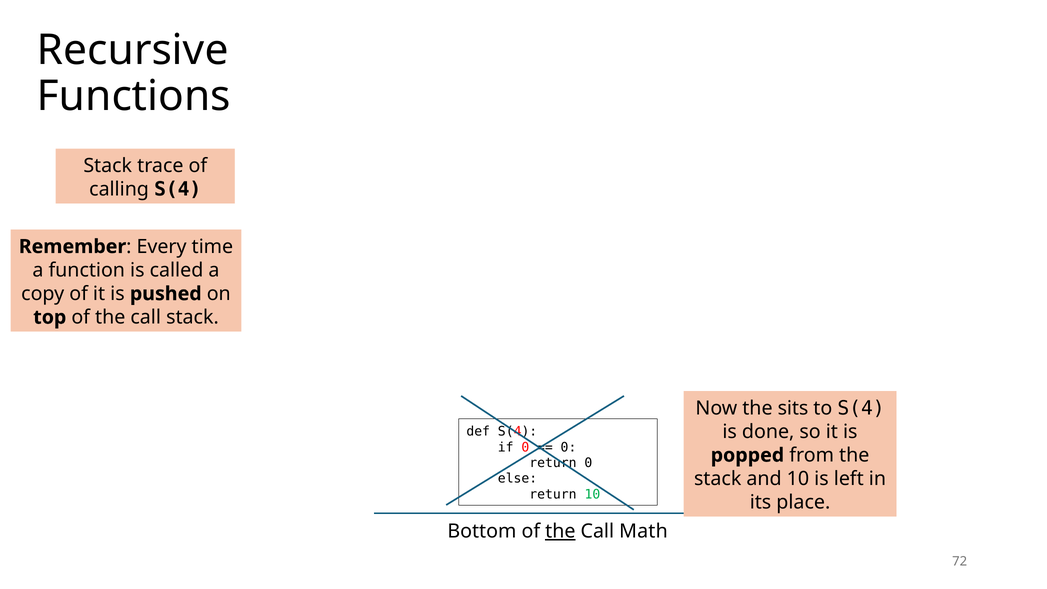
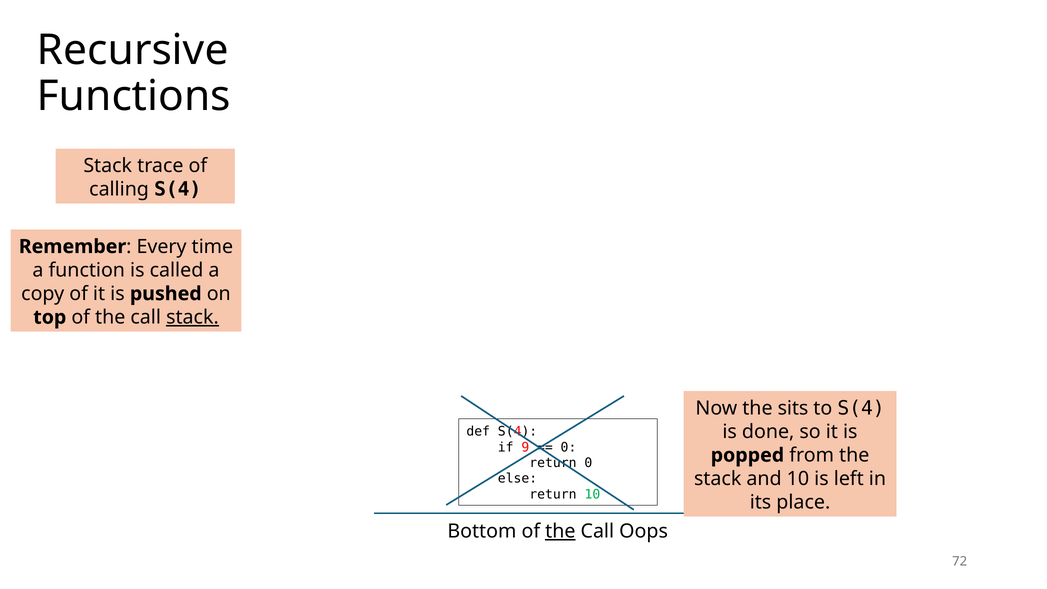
stack at (192, 317) underline: none -> present
if 0: 0 -> 9
Math: Math -> Oops
